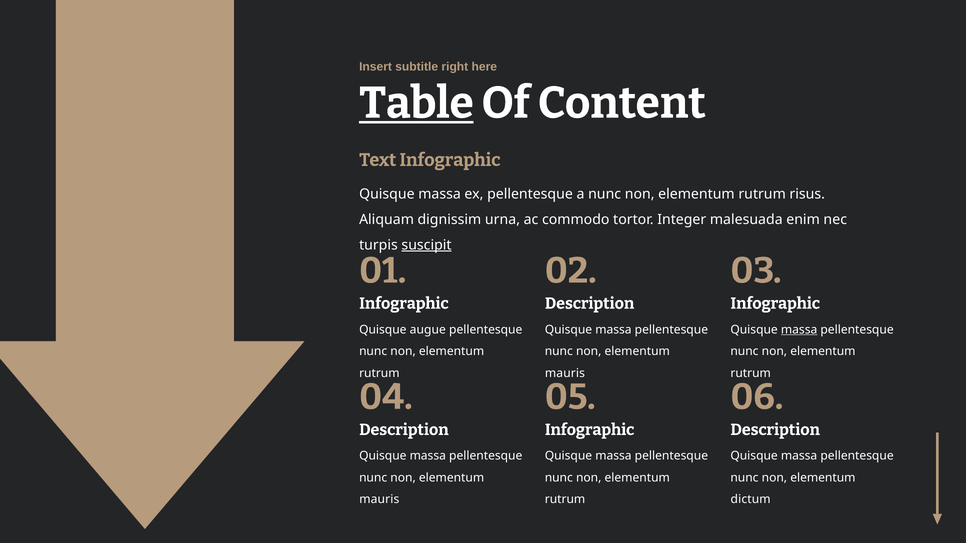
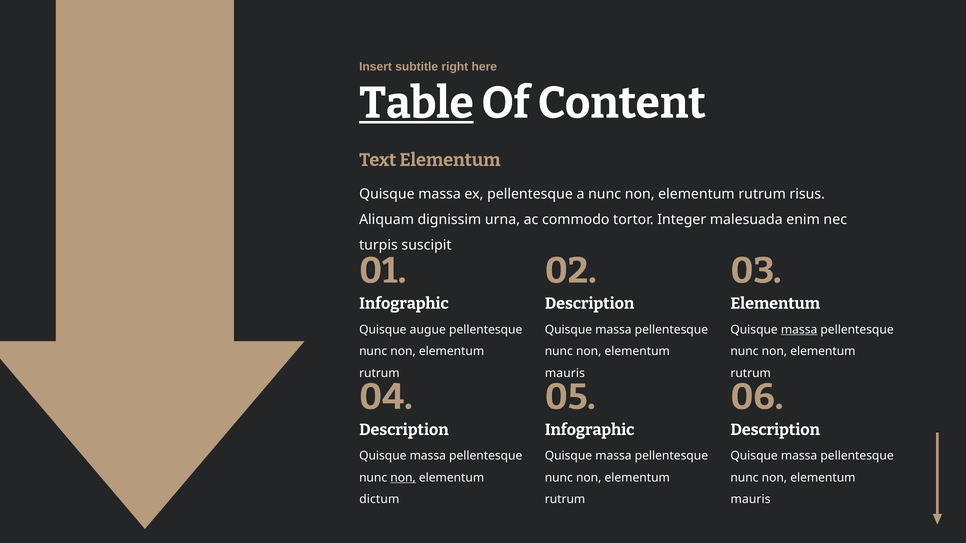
Text Infographic: Infographic -> Elementum
suscipit underline: present -> none
Infographic at (775, 304): Infographic -> Elementum
non at (403, 478) underline: none -> present
mauris at (379, 500): mauris -> dictum
dictum at (751, 500): dictum -> mauris
